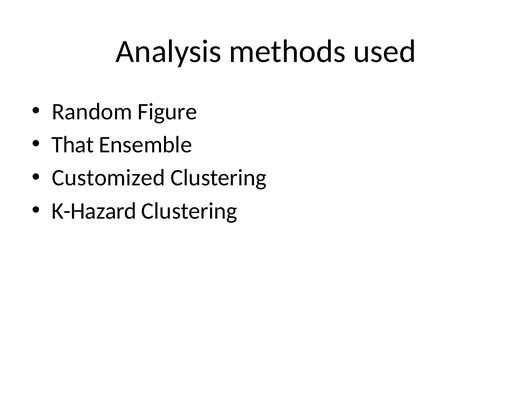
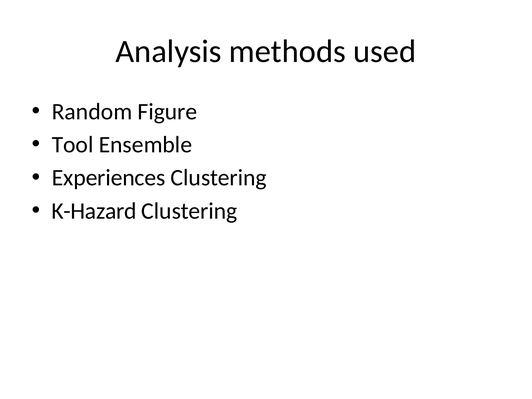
That: That -> Tool
Customized: Customized -> Experiences
